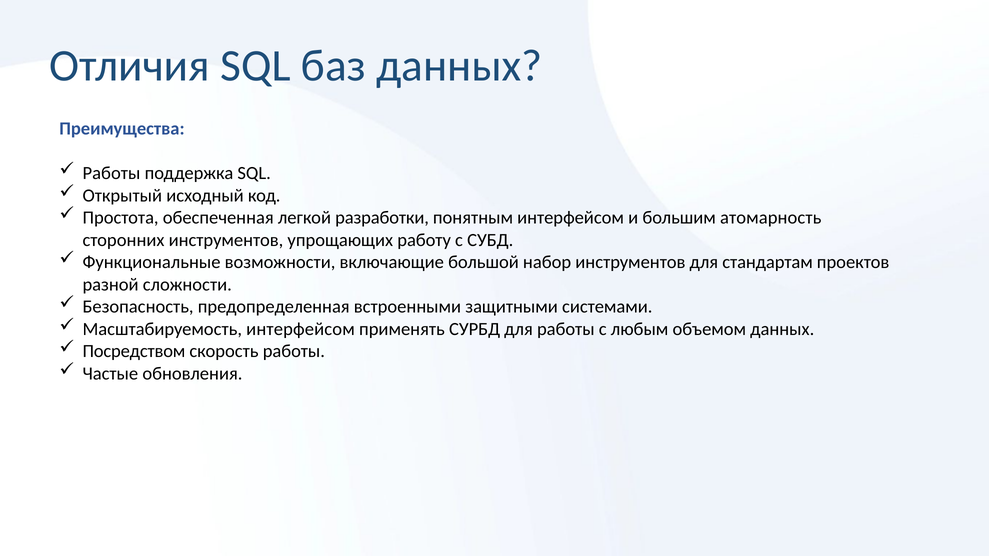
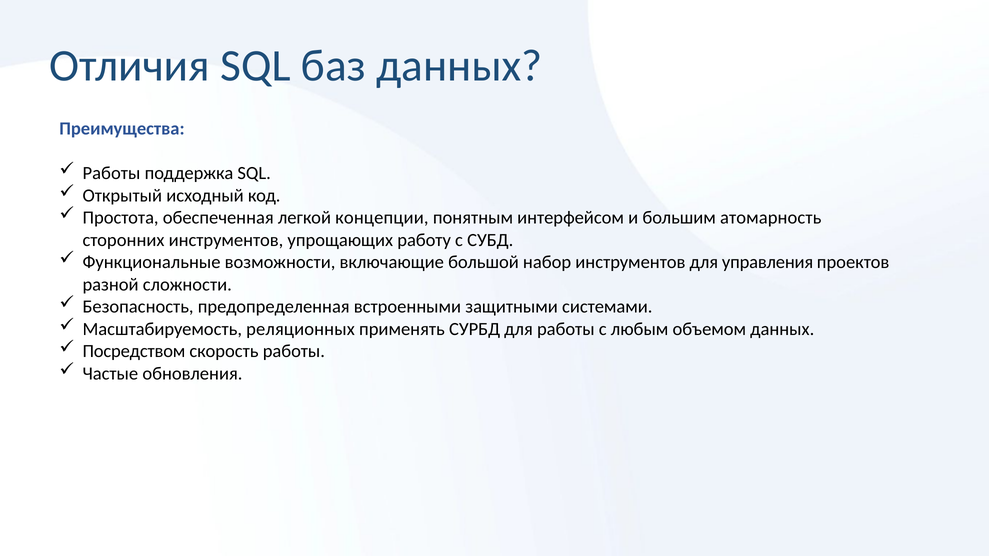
разработки: разработки -> концепции
стандартам: стандартам -> управления
Масштабируемость интерфейсом: интерфейсом -> реляционных
